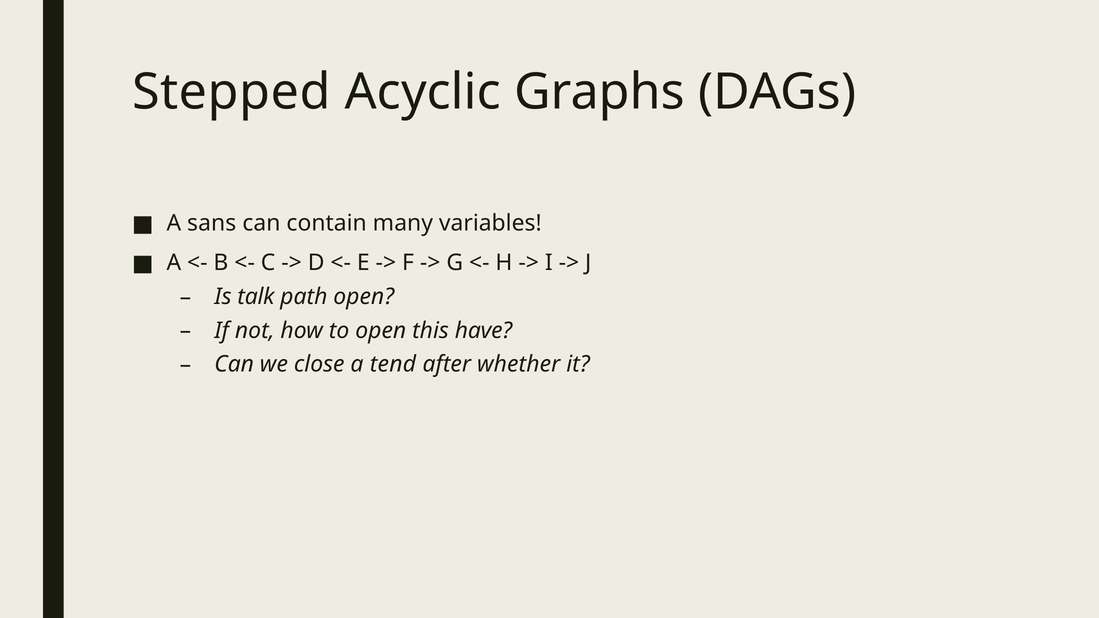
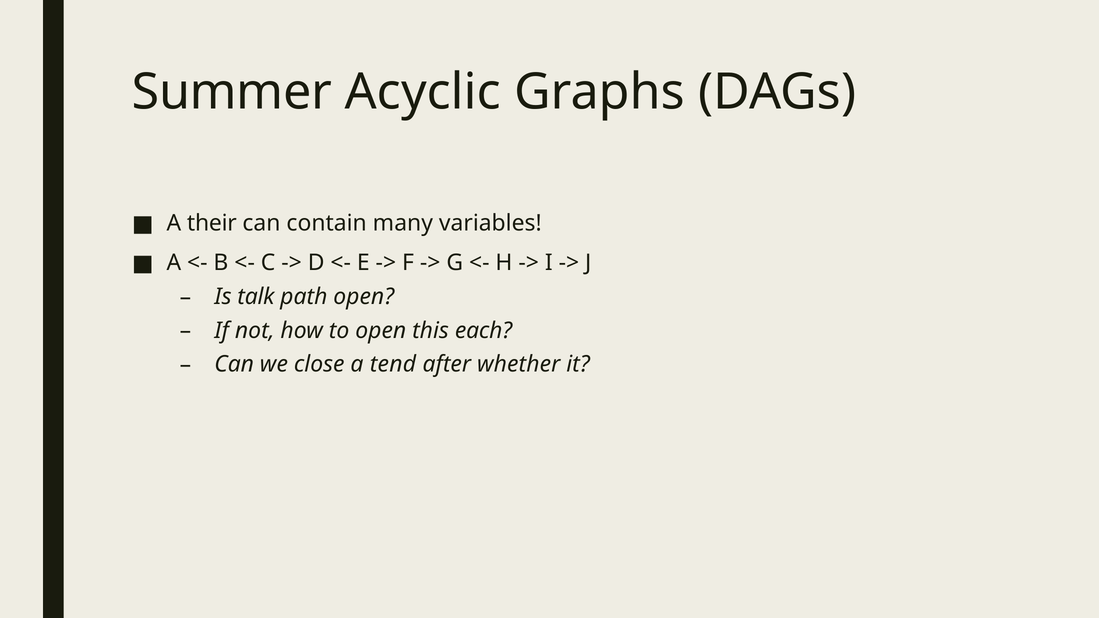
Stepped: Stepped -> Summer
sans: sans -> their
have: have -> each
